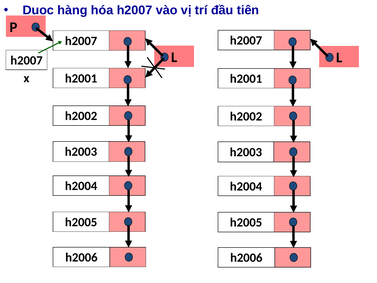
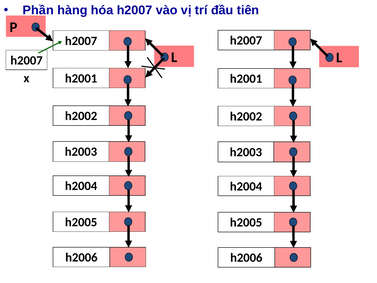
Duoc: Duoc -> Phần
